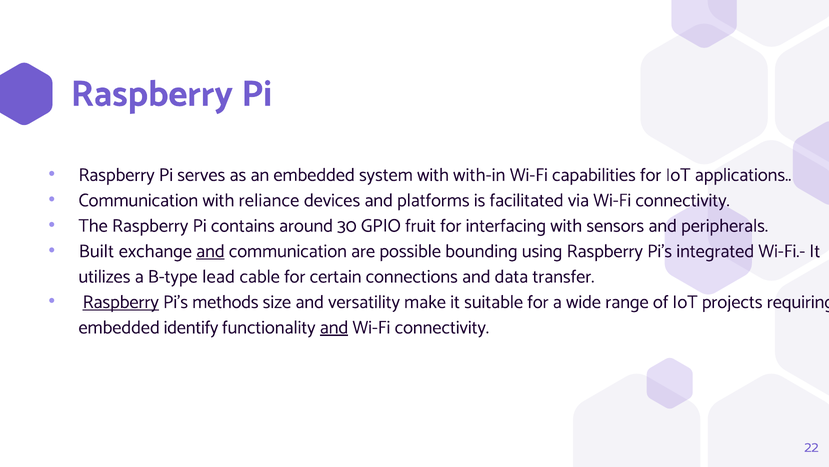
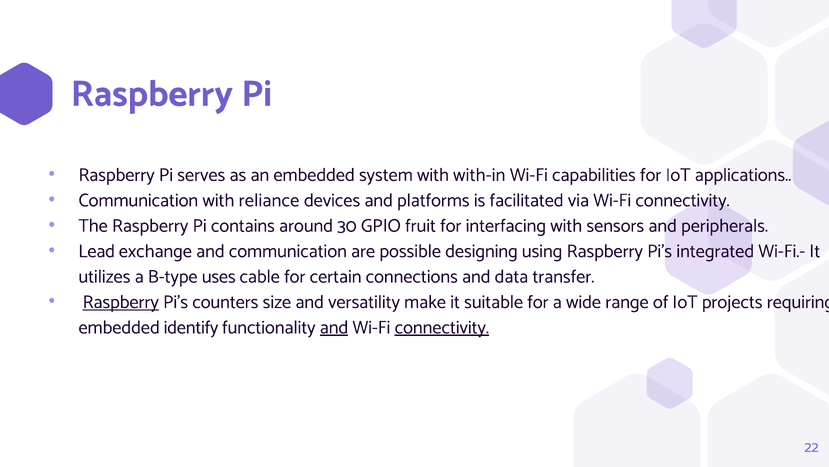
Built: Built -> Lead
and at (210, 251) underline: present -> none
bounding: bounding -> designing
lead: lead -> uses
methods: methods -> counters
connectivity at (442, 327) underline: none -> present
